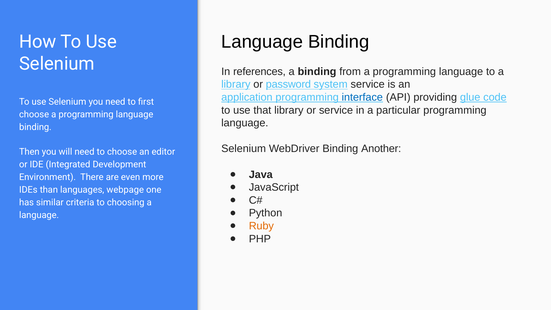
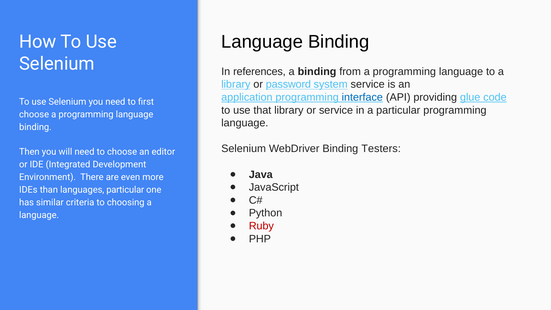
Another: Another -> Testers
languages webpage: webpage -> particular
Ruby colour: orange -> red
